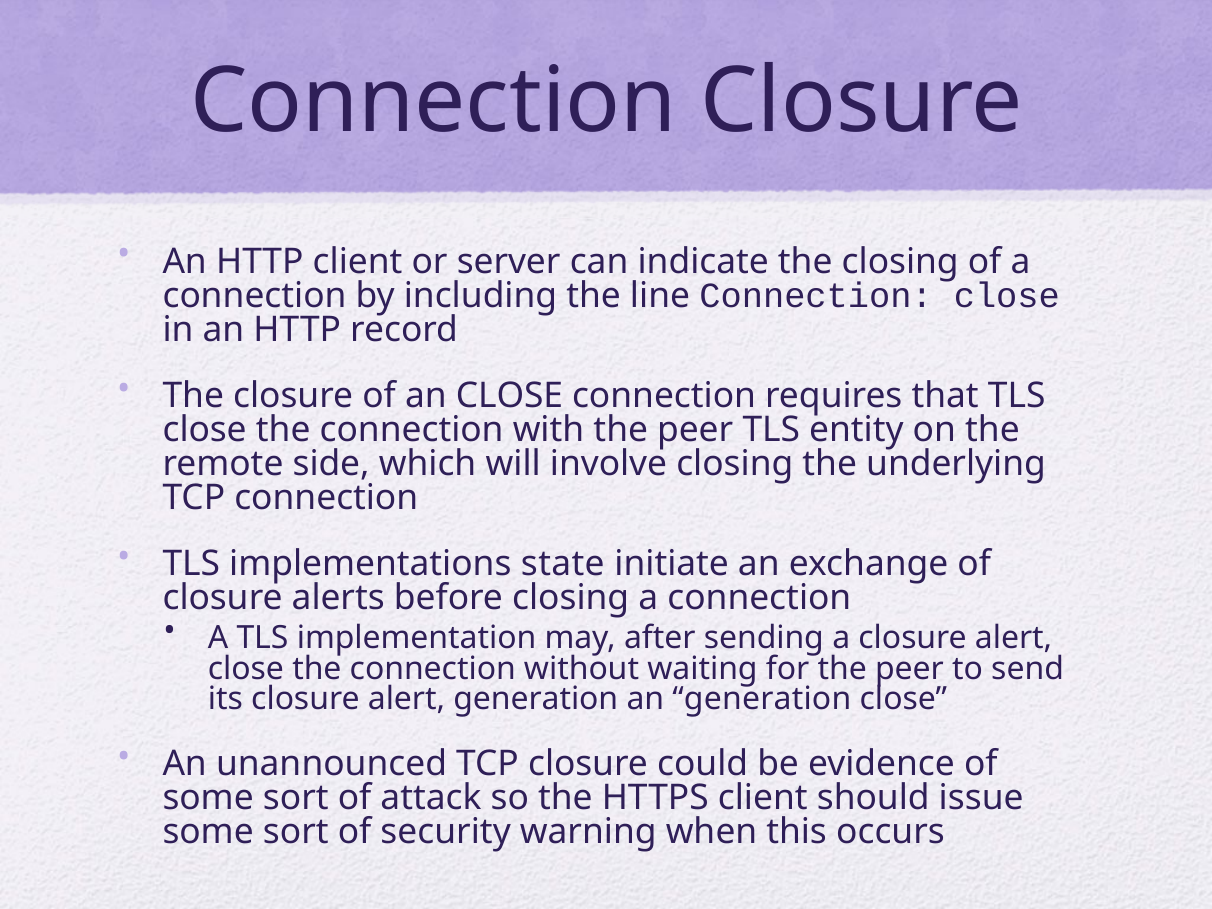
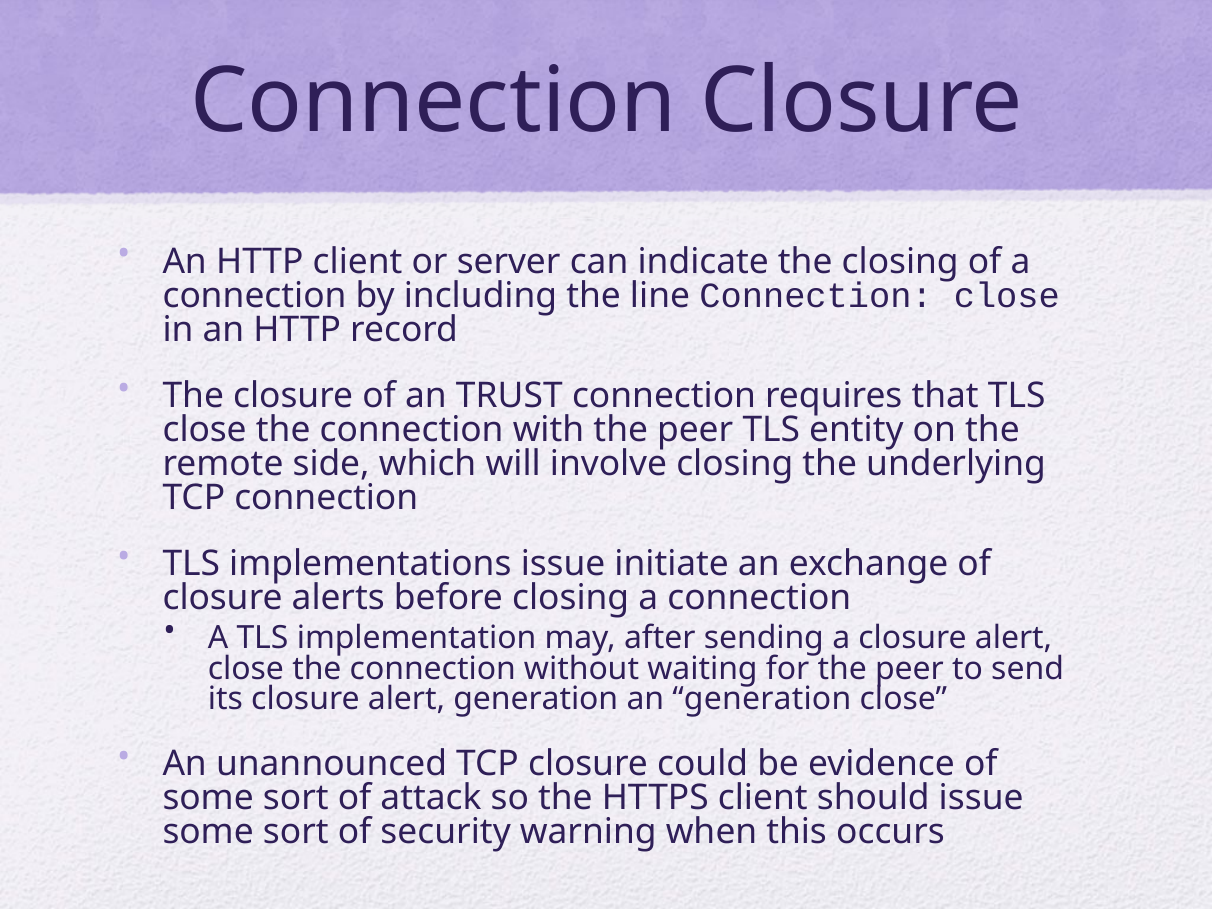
an CLOSE: CLOSE -> TRUST
implementations state: state -> issue
